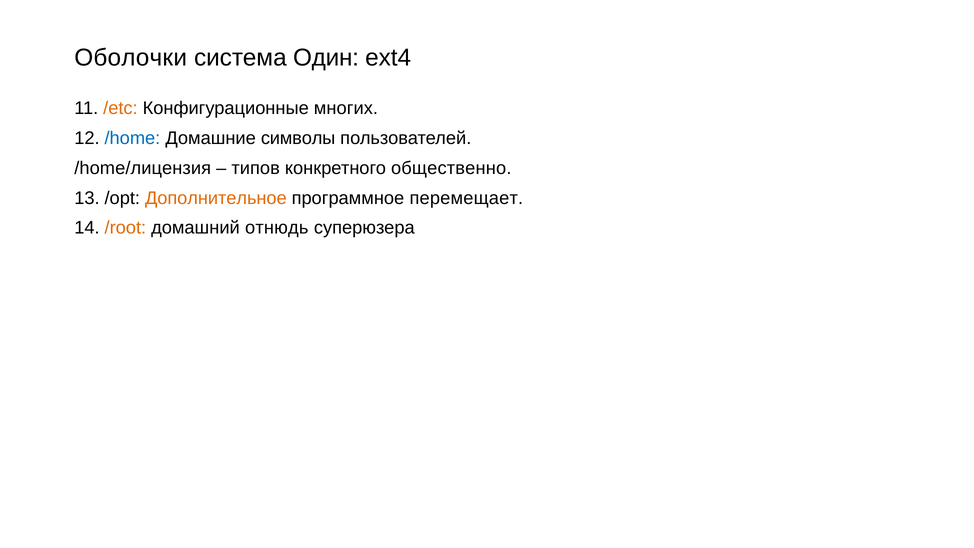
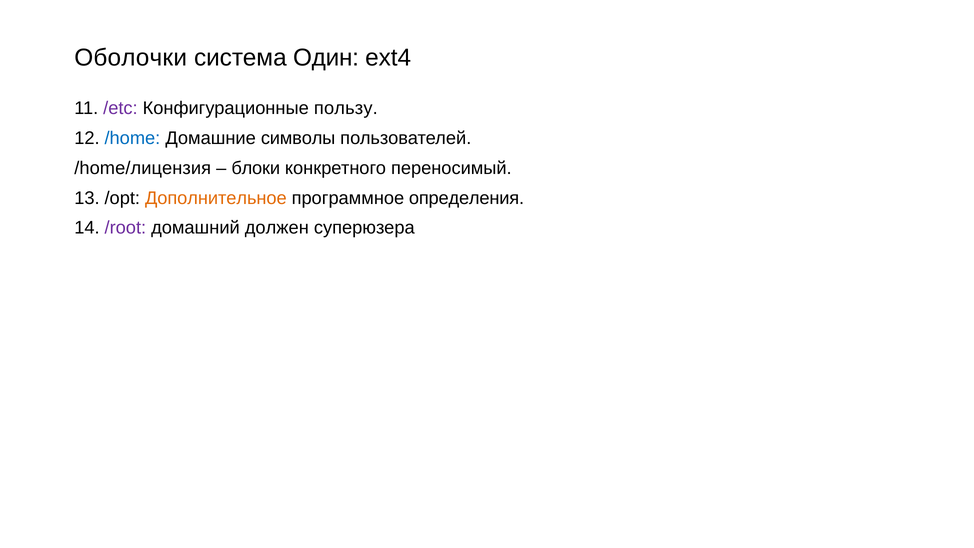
/etc colour: orange -> purple
многих: многих -> пользу
типов: типов -> блоки
общественно: общественно -> переносимый
перемещает: перемещает -> определения
/root colour: orange -> purple
отнюдь: отнюдь -> должен
